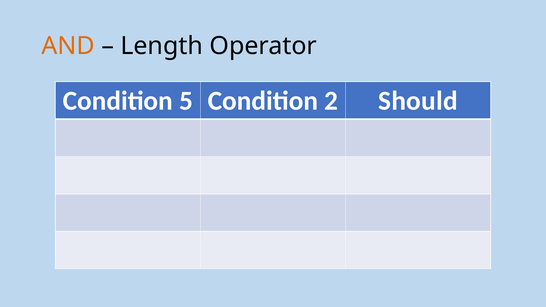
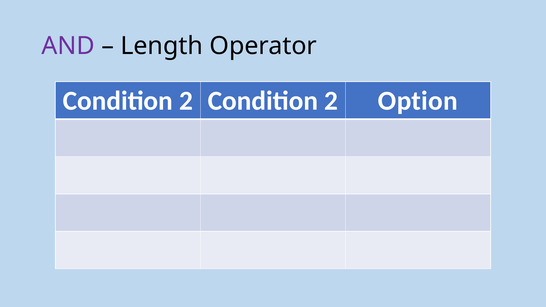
AND colour: orange -> purple
5 at (186, 101): 5 -> 2
Should: Should -> Option
